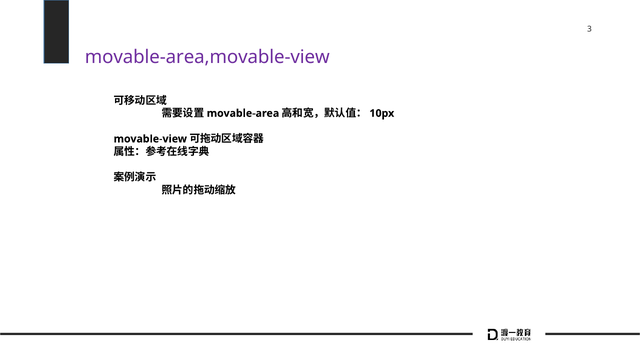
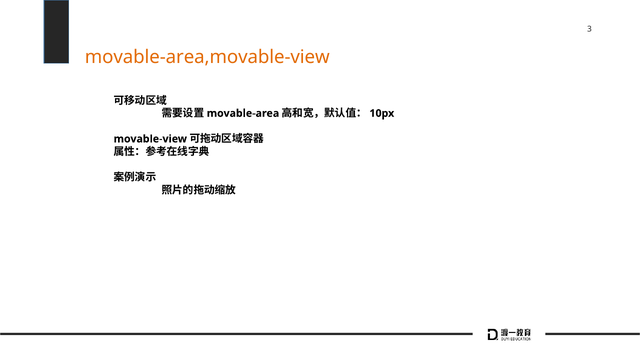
movable-area,movable-view colour: purple -> orange
